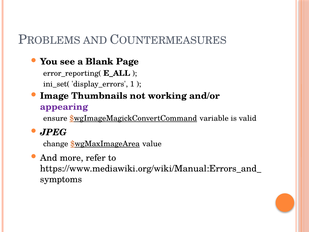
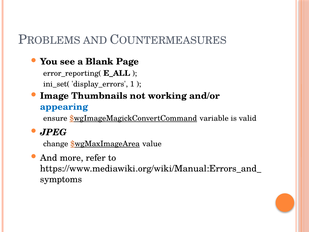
appearing colour: purple -> blue
